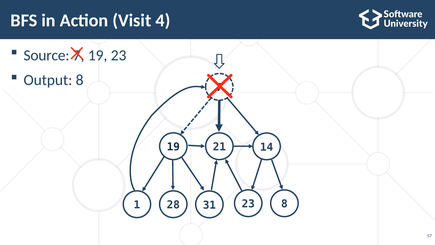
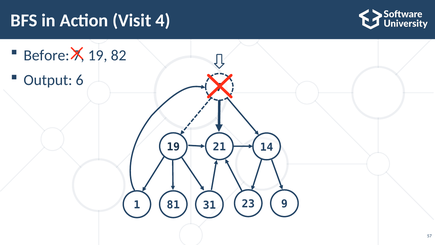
Source: Source -> Before
23 at (119, 55): 23 -> 82
Output 8: 8 -> 6
23 8: 8 -> 9
28: 28 -> 81
